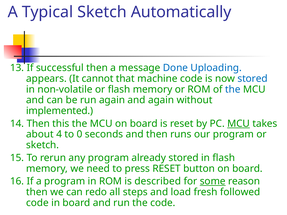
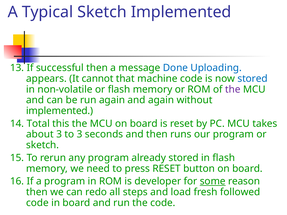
Sketch Automatically: Automatically -> Implemented
the at (233, 89) colour: blue -> purple
14 Then: Then -> Total
MCU at (239, 124) underline: present -> none
about 4: 4 -> 3
to 0: 0 -> 3
described: described -> developer
